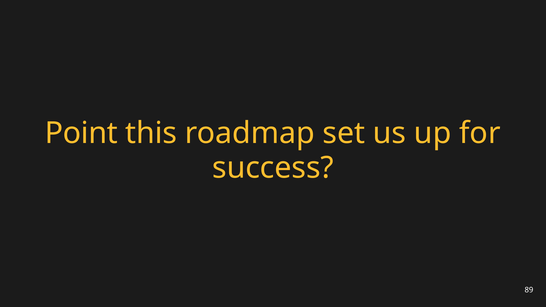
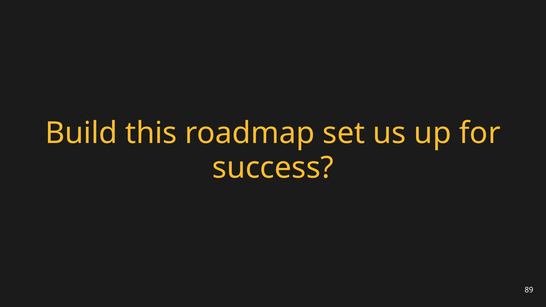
Point: Point -> Build
